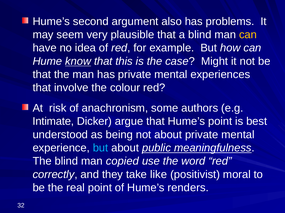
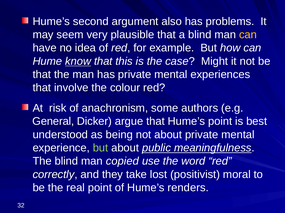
Intimate: Intimate -> General
but at (101, 148) colour: light blue -> light green
like: like -> lost
